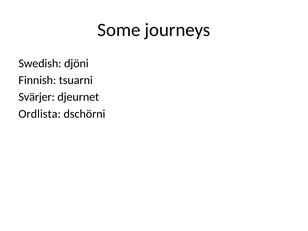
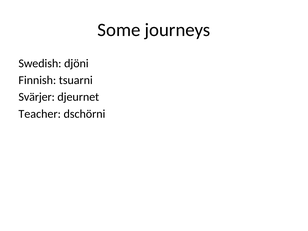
Ordlista: Ordlista -> Teacher
